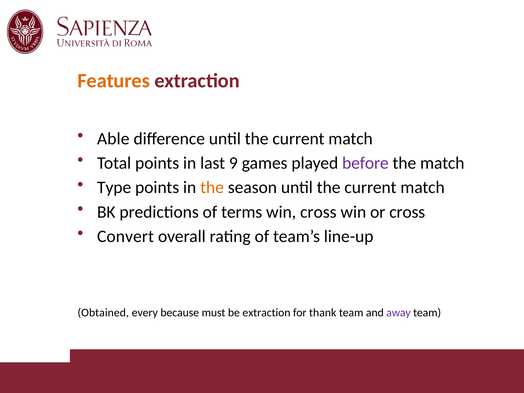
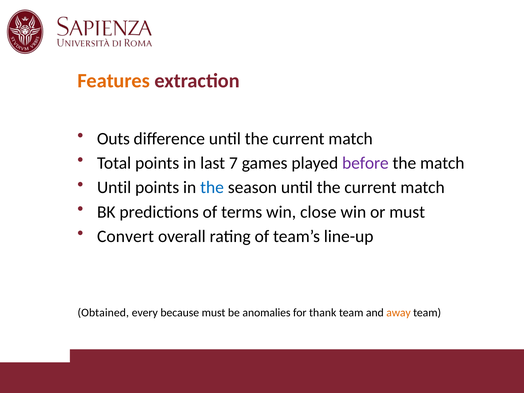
Able: Able -> Outs
9: 9 -> 7
Type at (114, 187): Type -> Until
the at (212, 187) colour: orange -> blue
win cross: cross -> close
or cross: cross -> must
be extraction: extraction -> anomalies
away colour: purple -> orange
